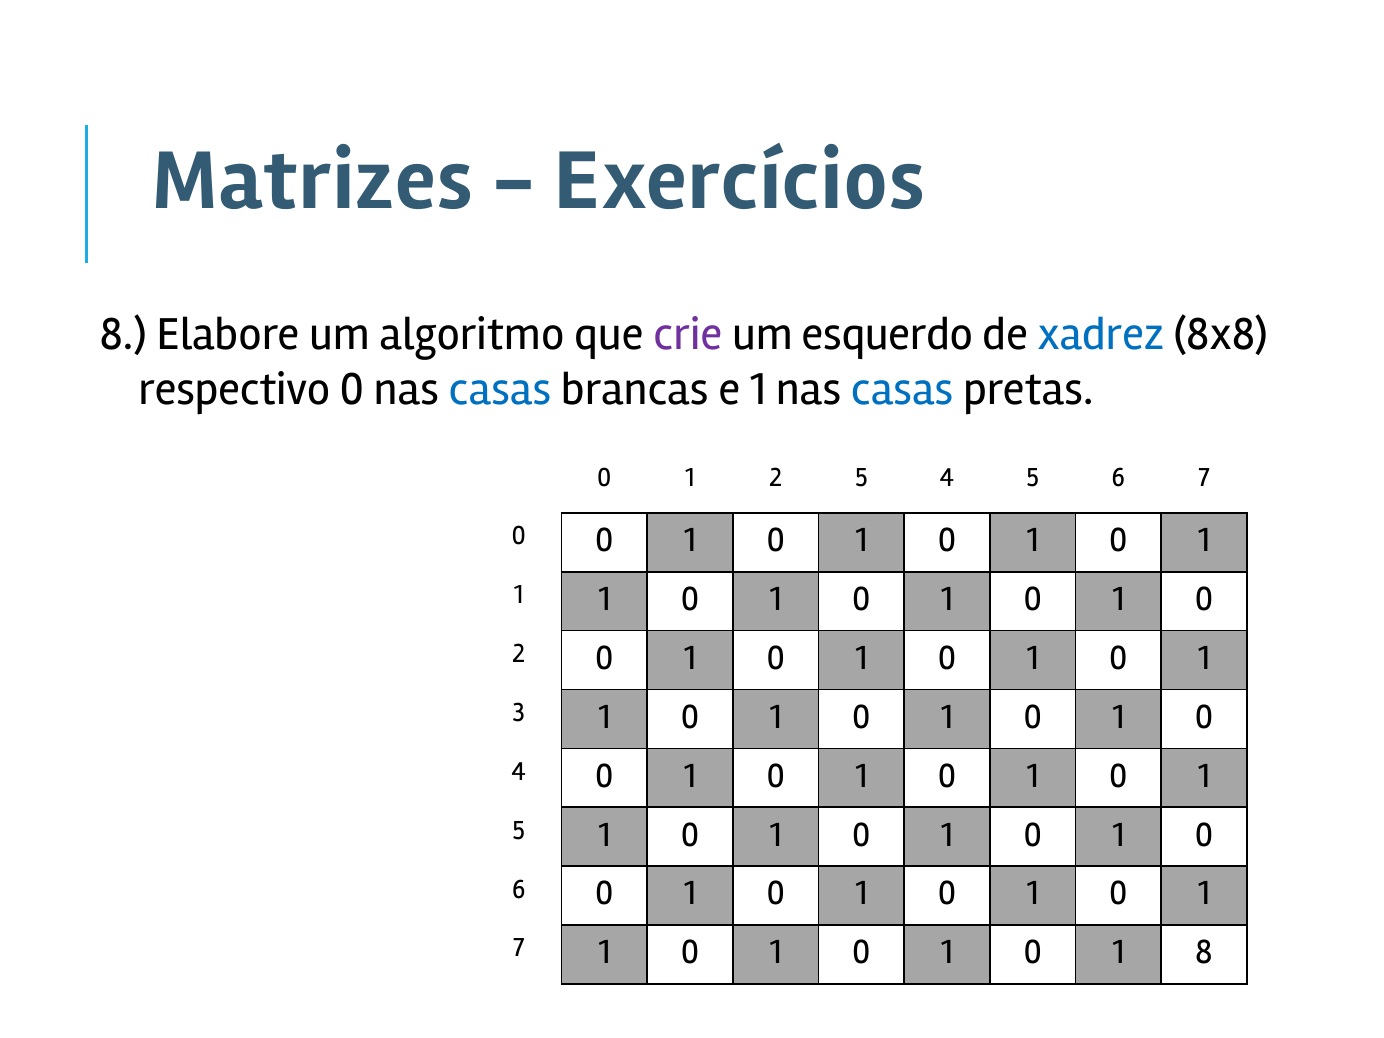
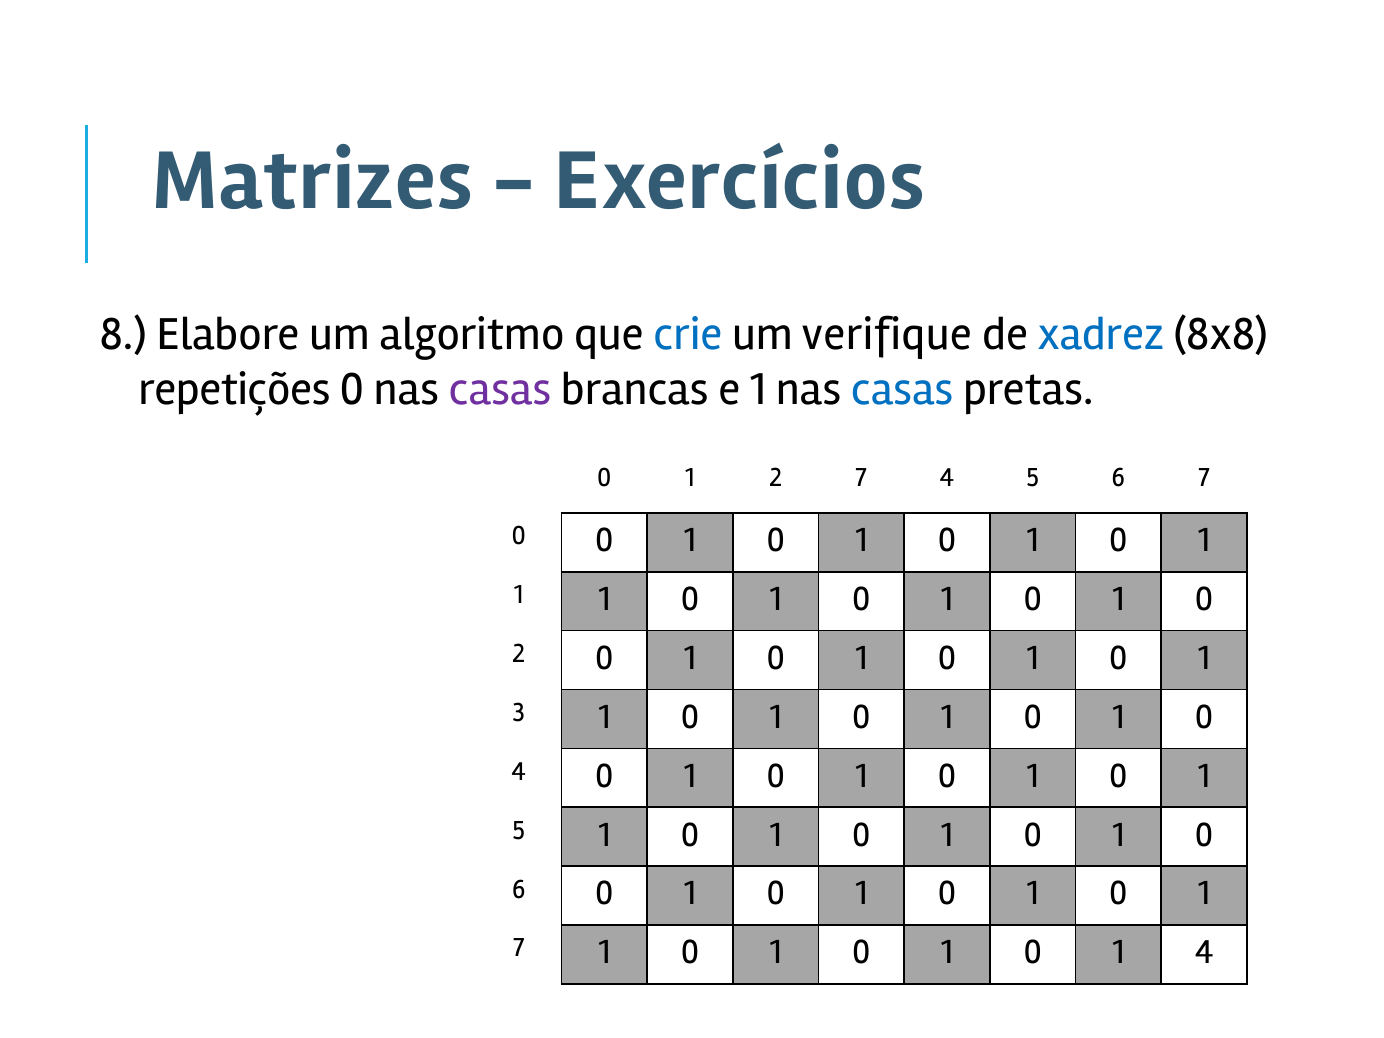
crie colour: purple -> blue
esquerdo: esquerdo -> verifique
respectivo: respectivo -> repetições
casas at (500, 389) colour: blue -> purple
2 5: 5 -> 7
1 8: 8 -> 4
